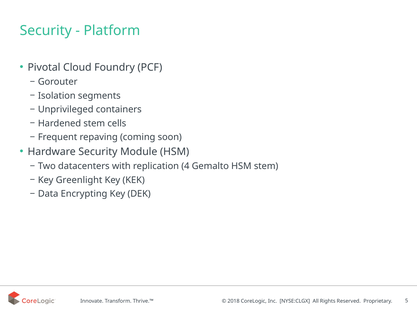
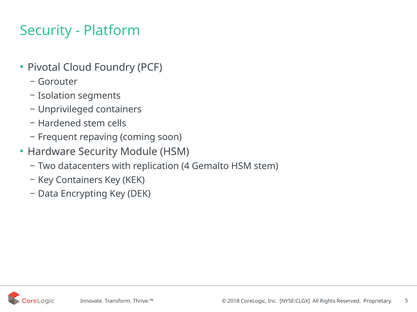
Key Greenlight: Greenlight -> Containers
